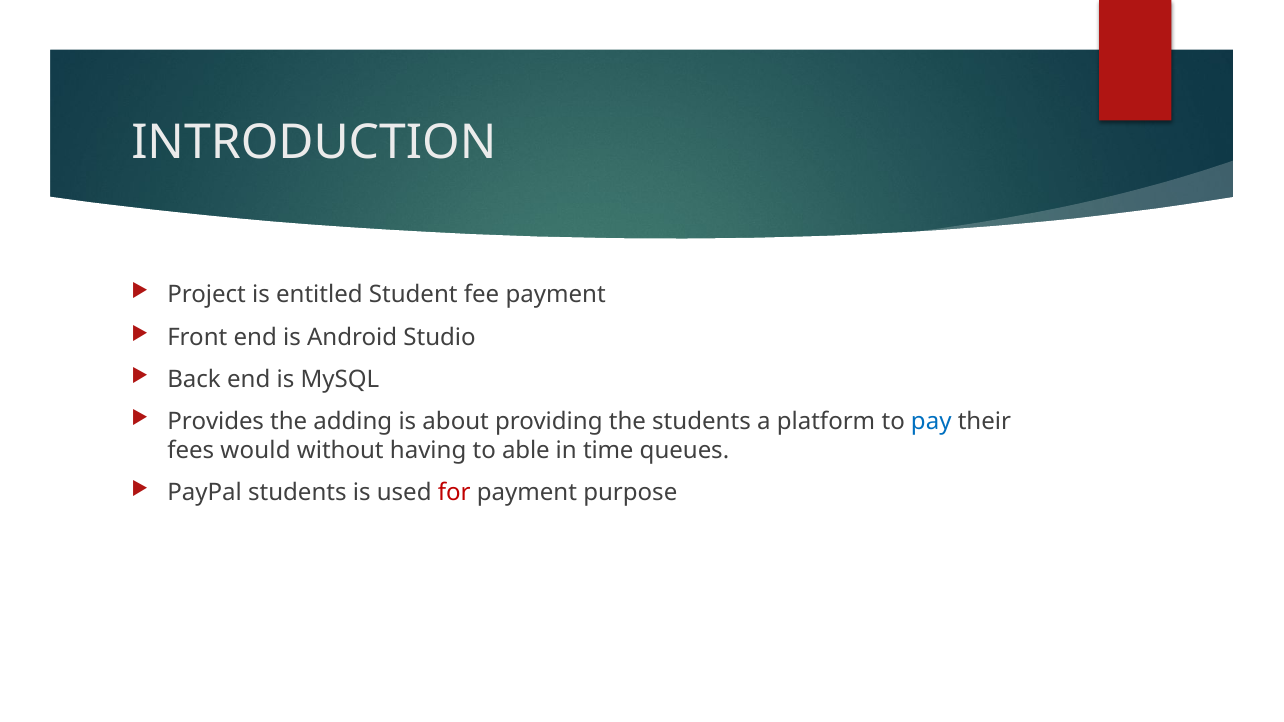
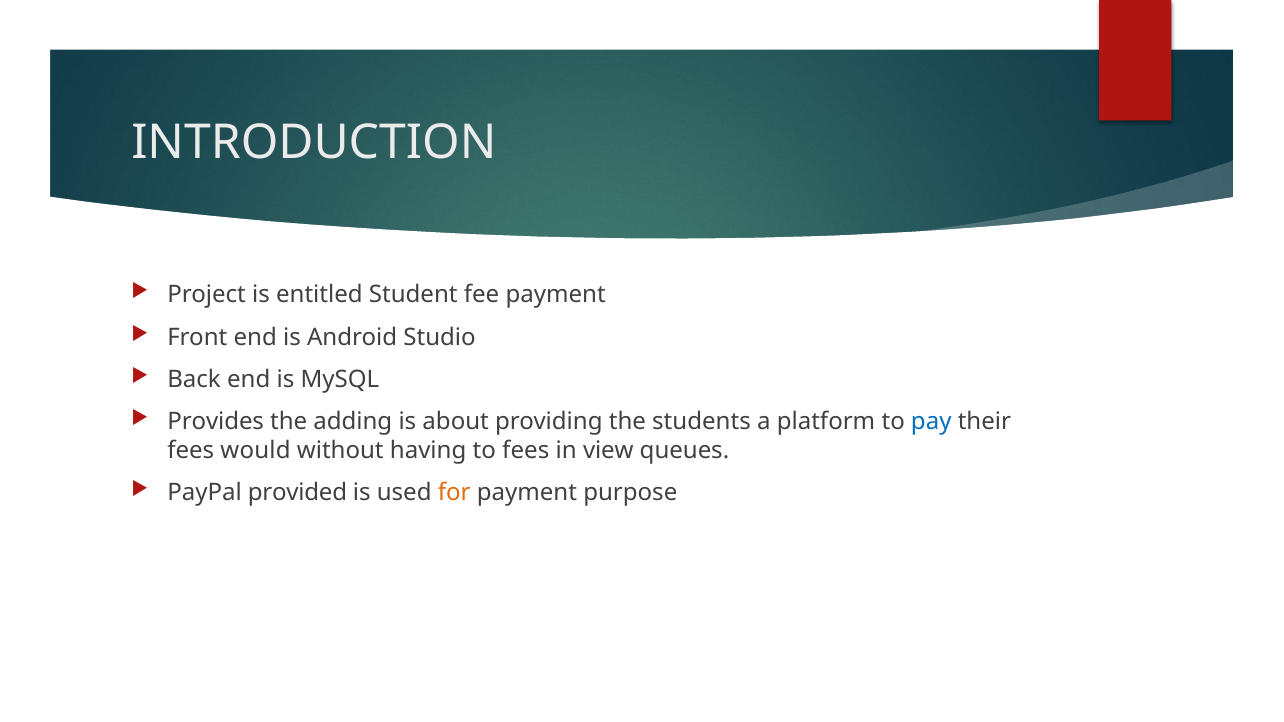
to able: able -> fees
time: time -> view
PayPal students: students -> provided
for colour: red -> orange
